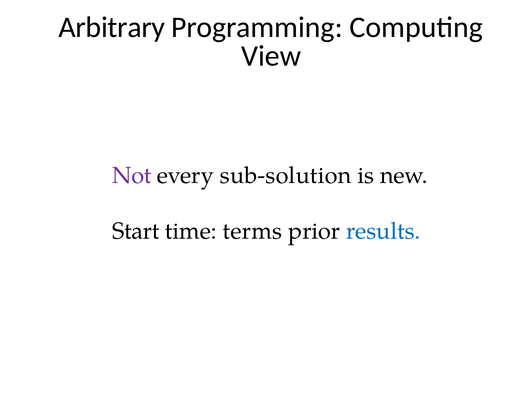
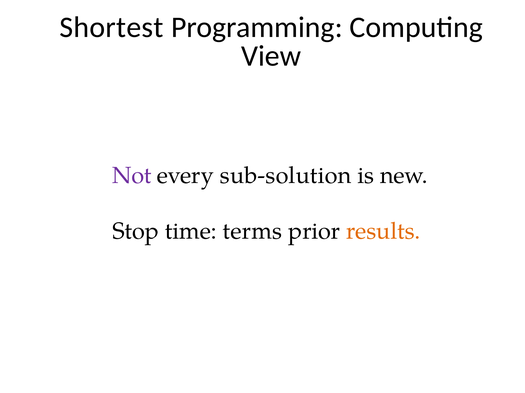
Arbitrary: Arbitrary -> Shortest
Start: Start -> Stop
results colour: blue -> orange
